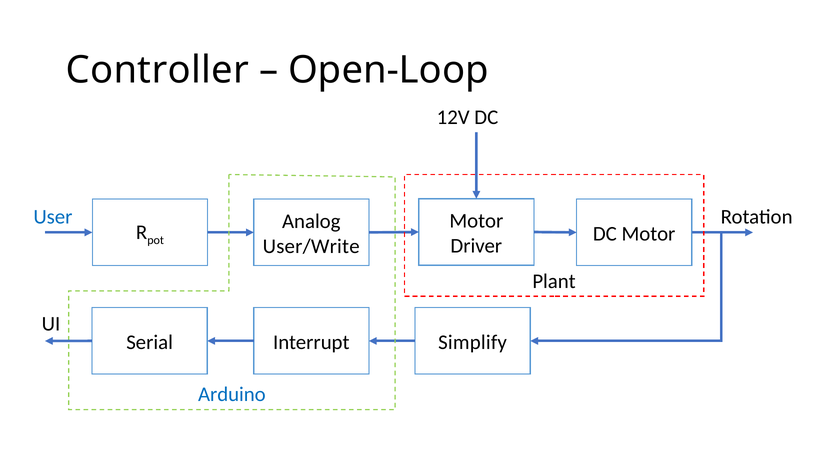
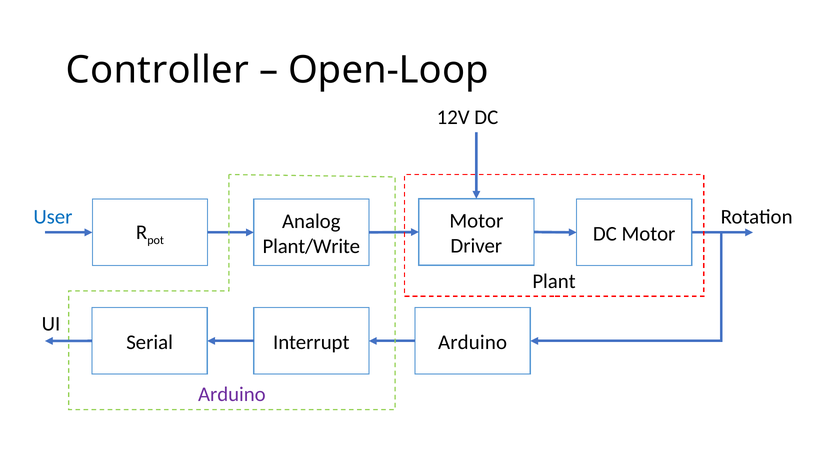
User/Write: User/Write -> Plant/Write
Simplify at (473, 342): Simplify -> Arduino
Arduino at (232, 395) colour: blue -> purple
